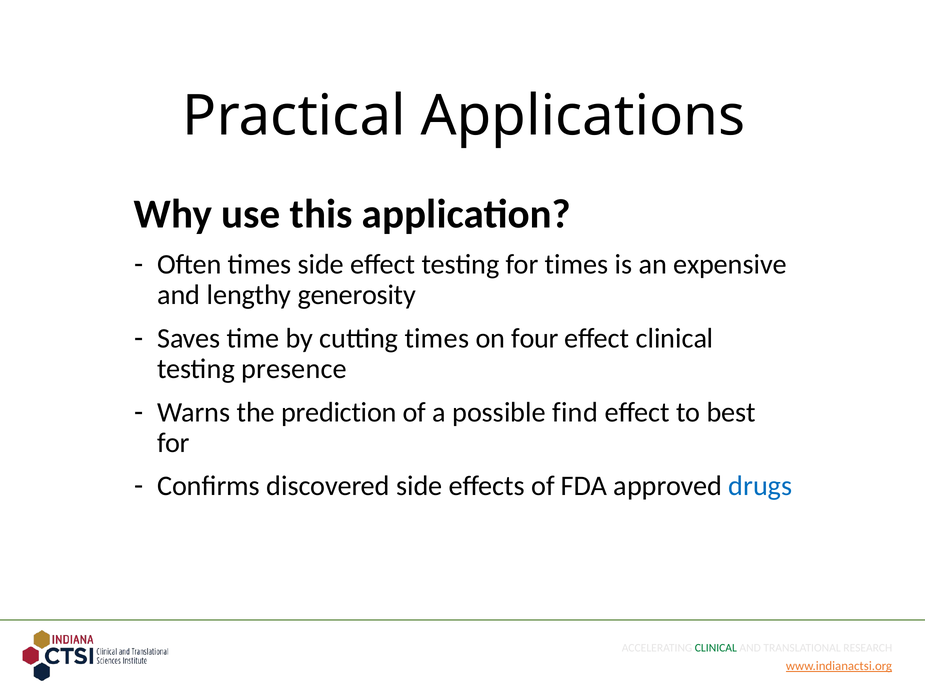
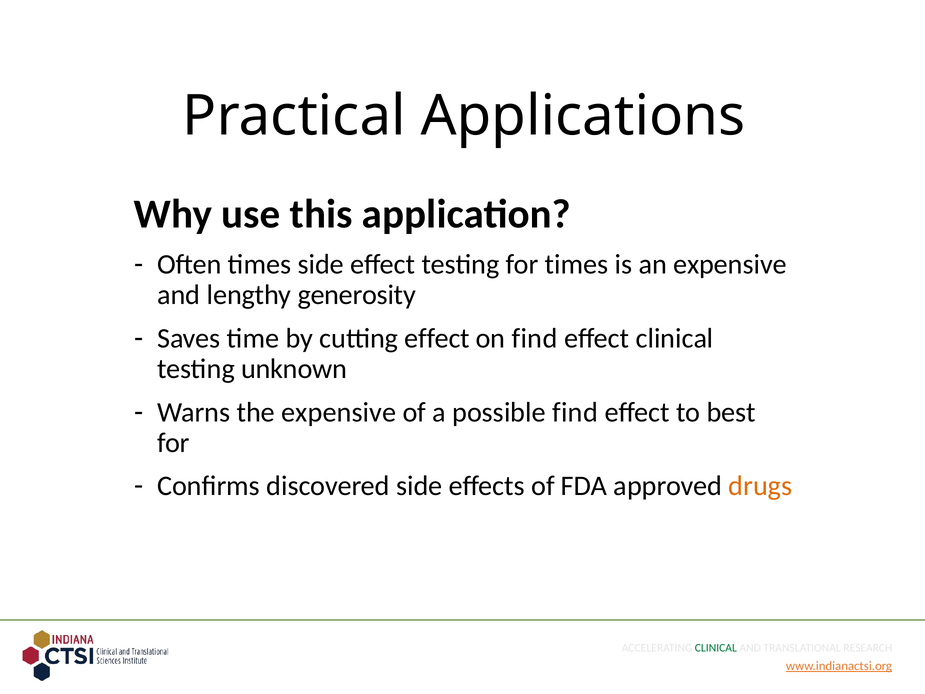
cutting times: times -> effect
on four: four -> find
presence: presence -> unknown
the prediction: prediction -> expensive
drugs colour: blue -> orange
